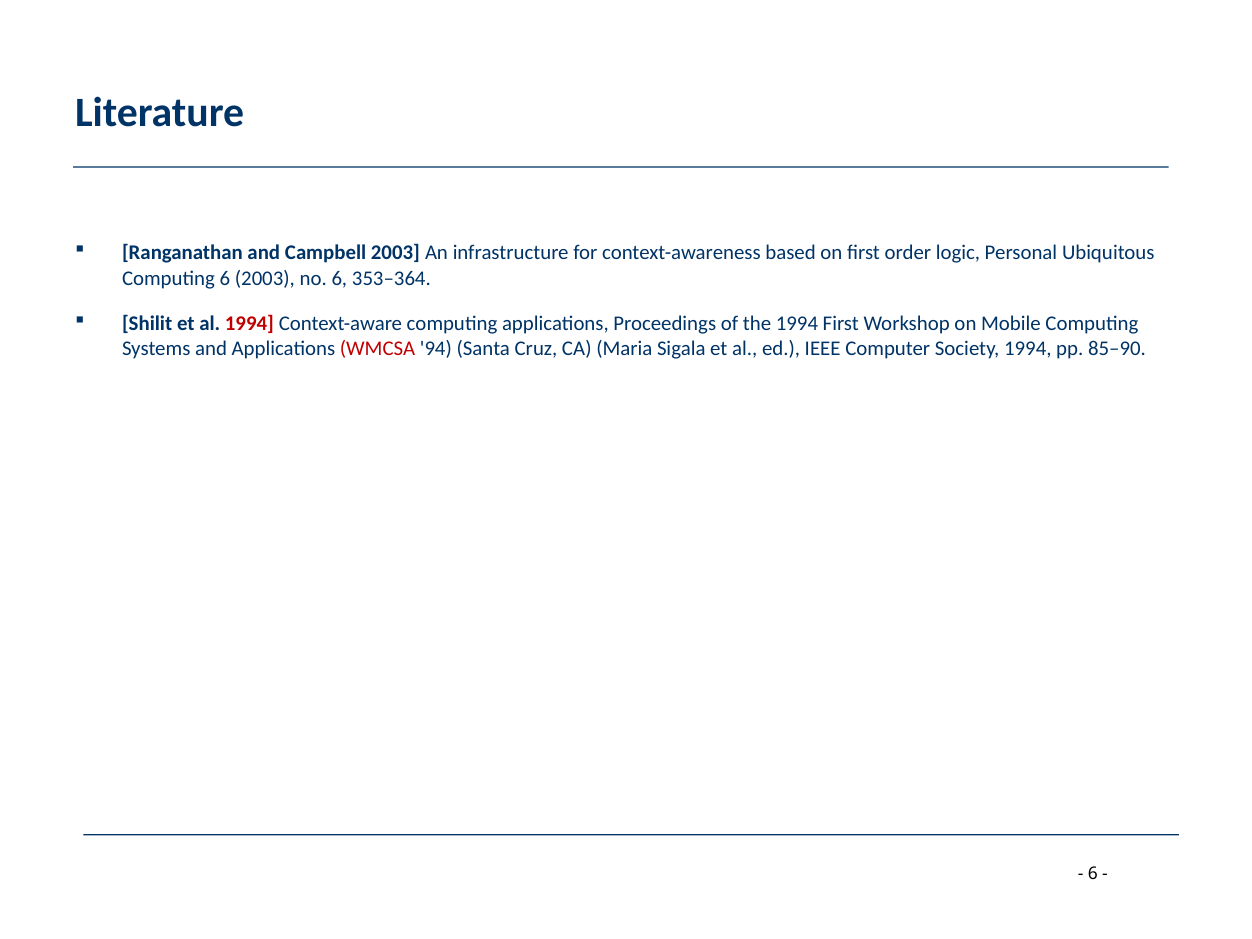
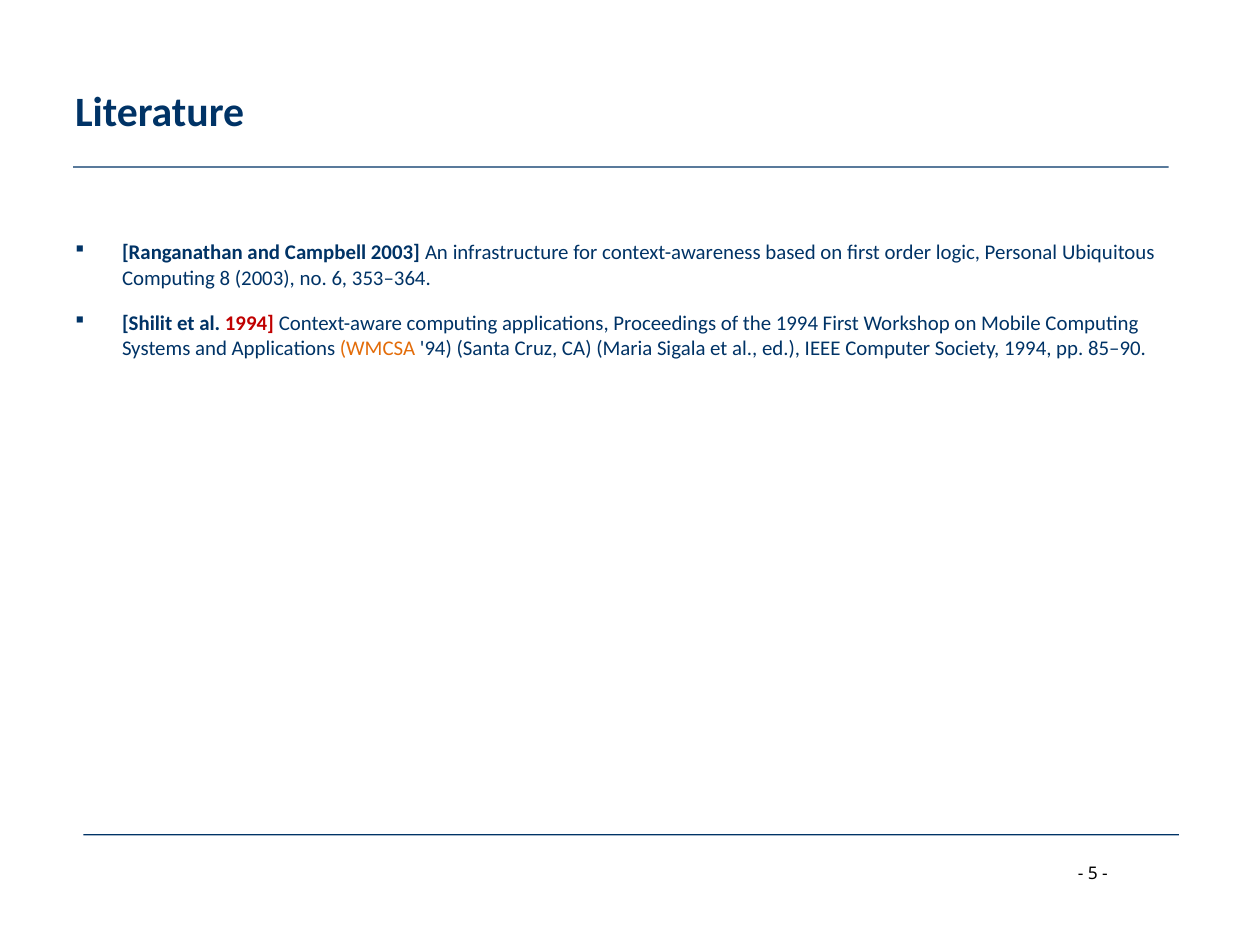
Computing 6: 6 -> 8
WMCSA colour: red -> orange
6 at (1093, 873): 6 -> 5
